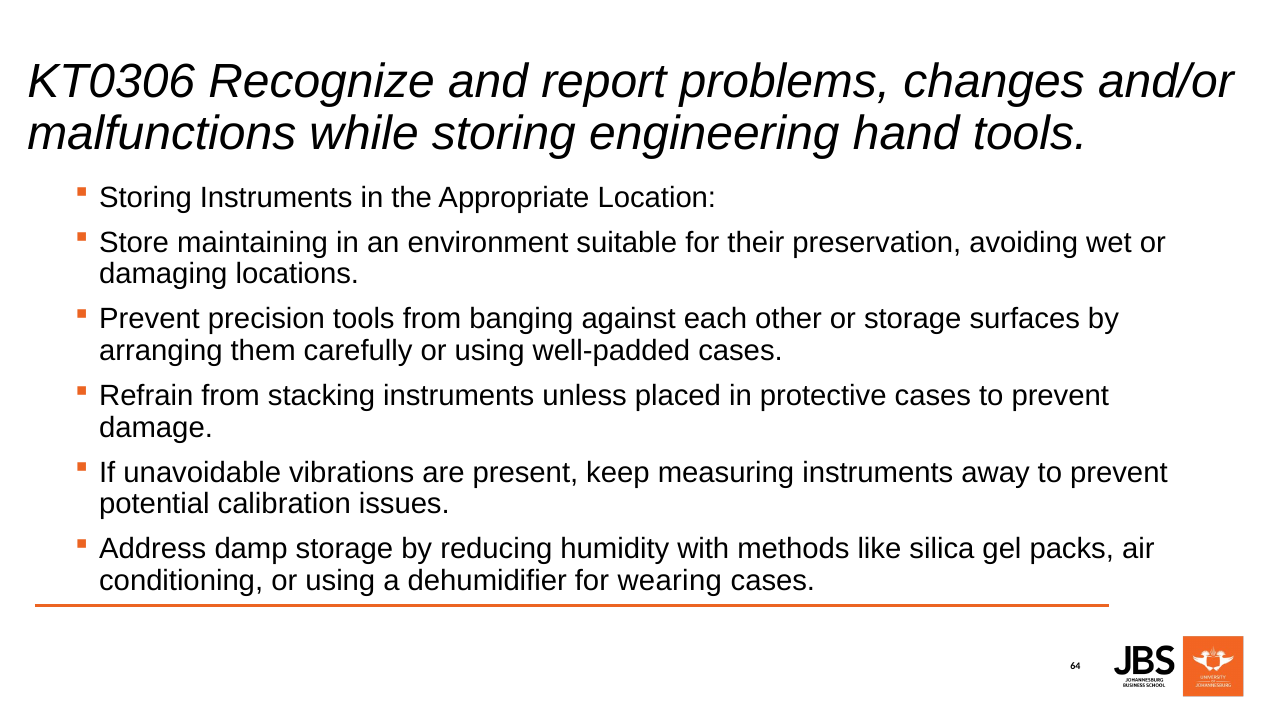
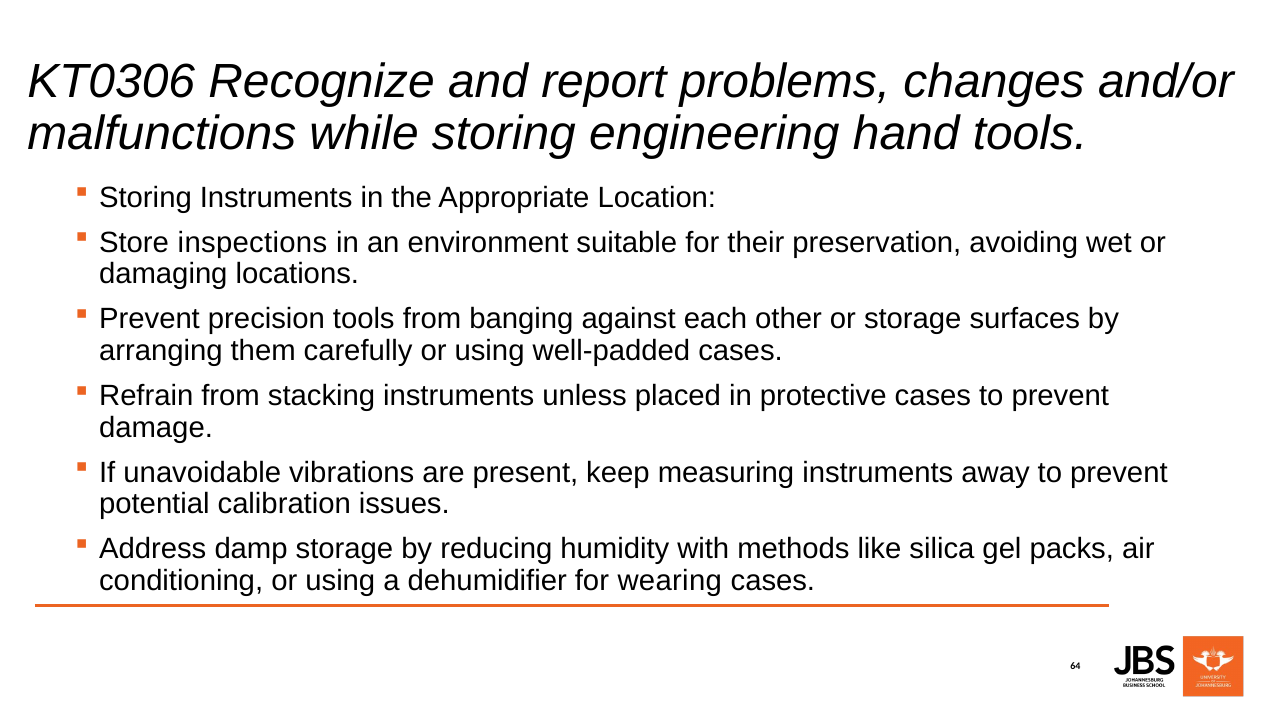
maintaining: maintaining -> inspections
